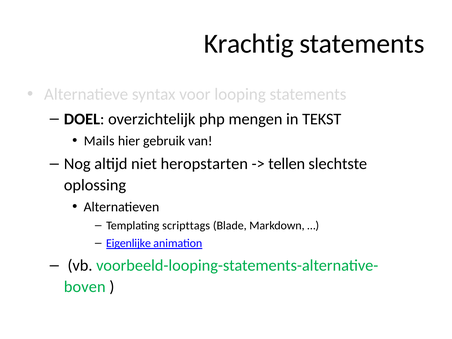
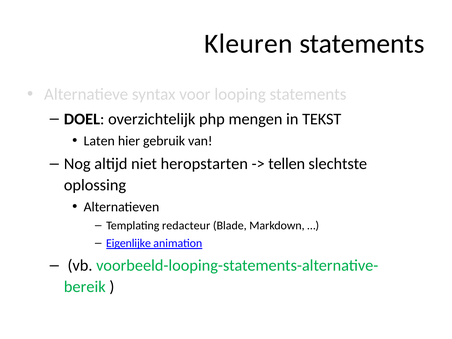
Krachtig: Krachtig -> Kleuren
Mails: Mails -> Laten
scripttags: scripttags -> redacteur
boven: boven -> bereik
